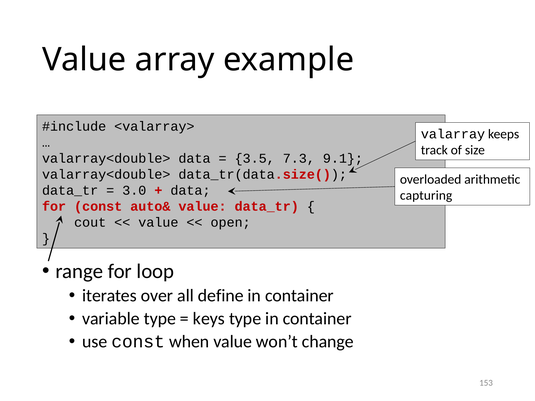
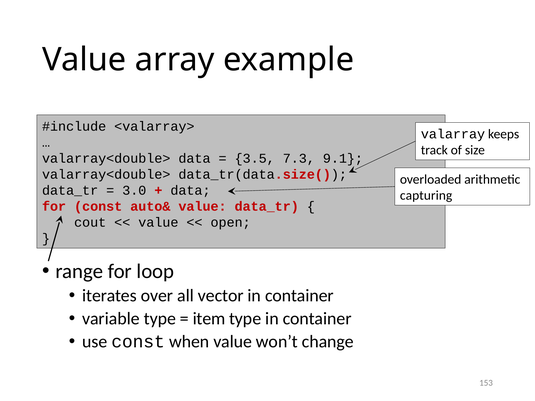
define: define -> vector
keys: keys -> item
